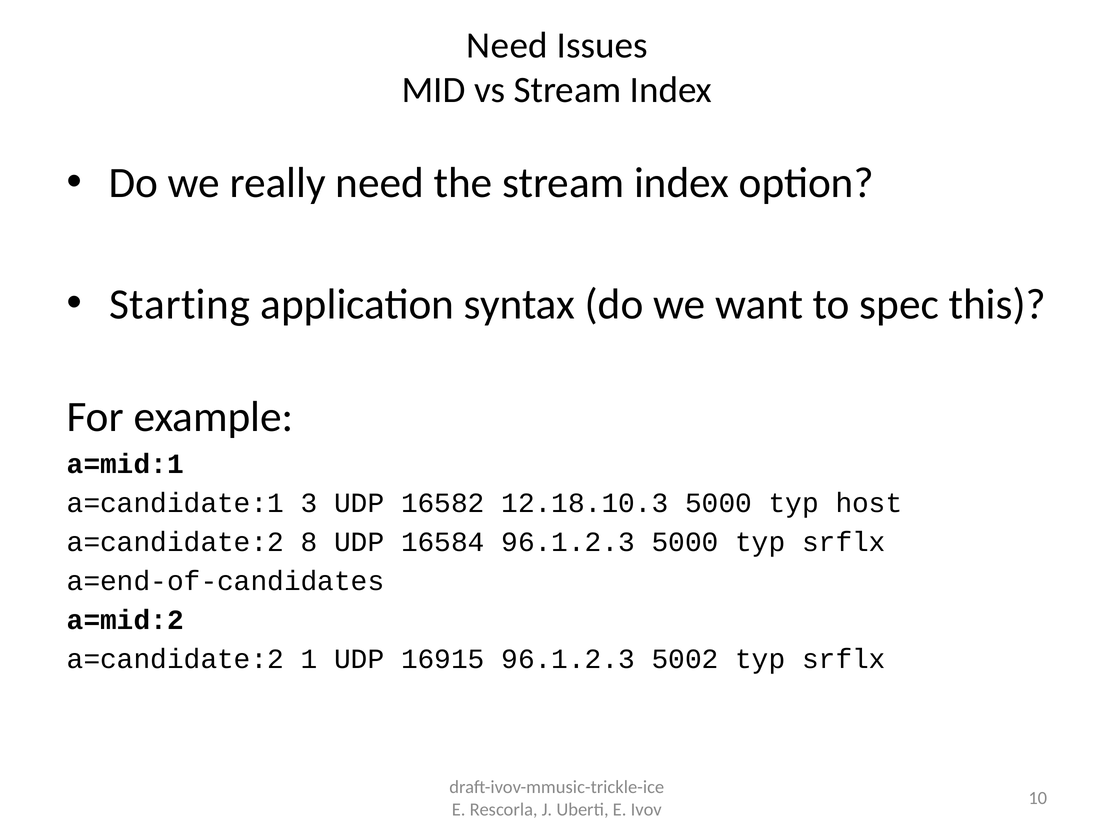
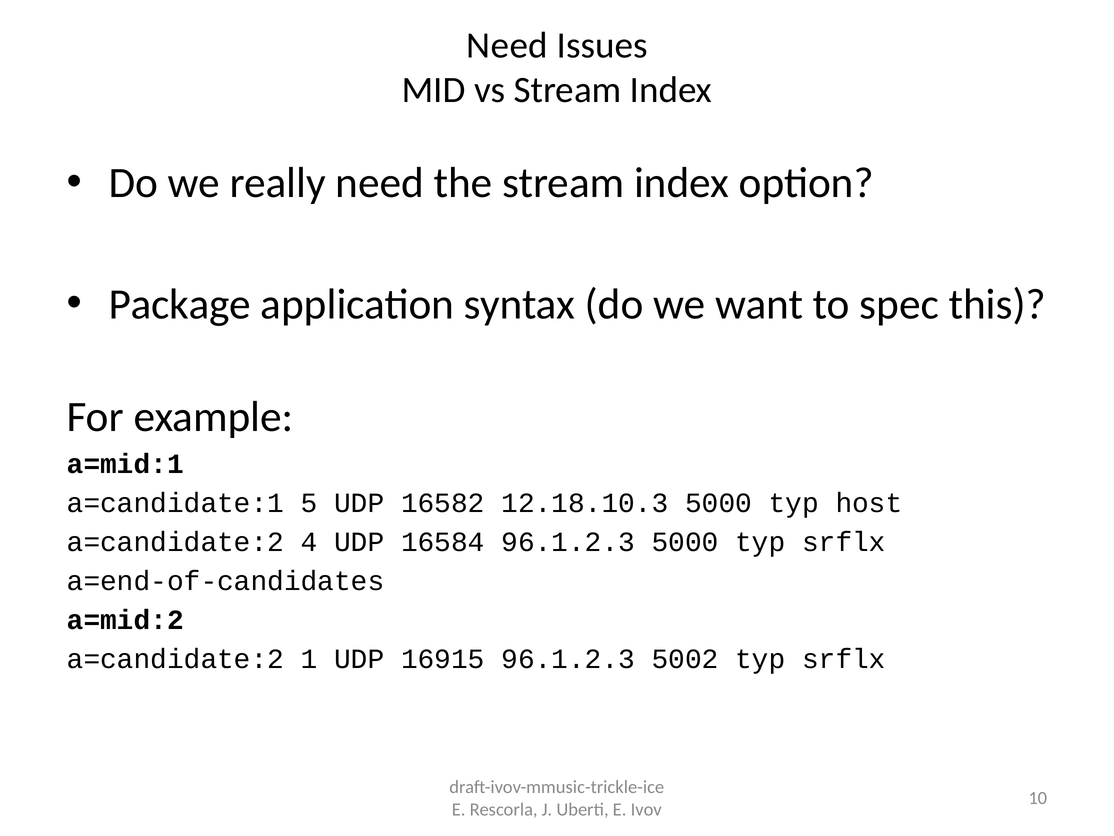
Starting: Starting -> Package
3: 3 -> 5
8: 8 -> 4
